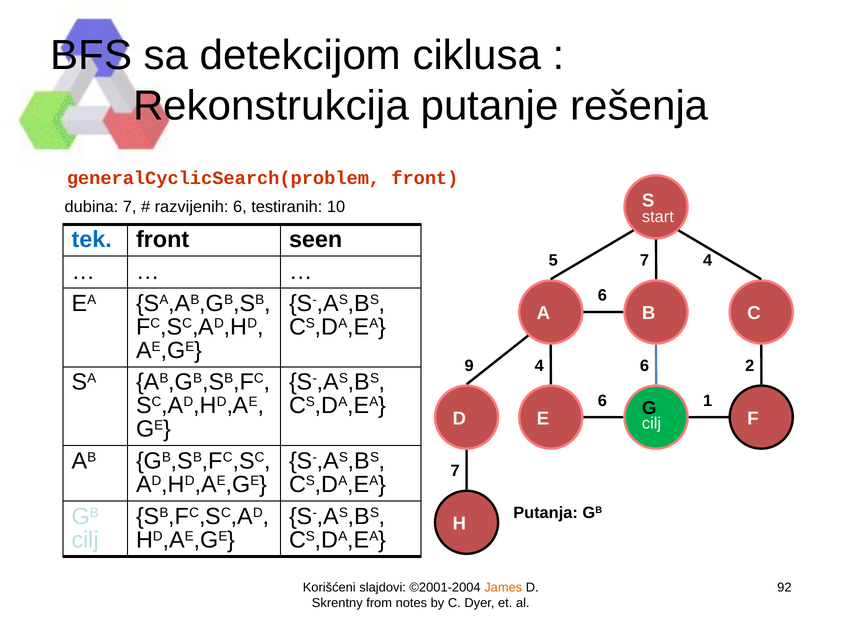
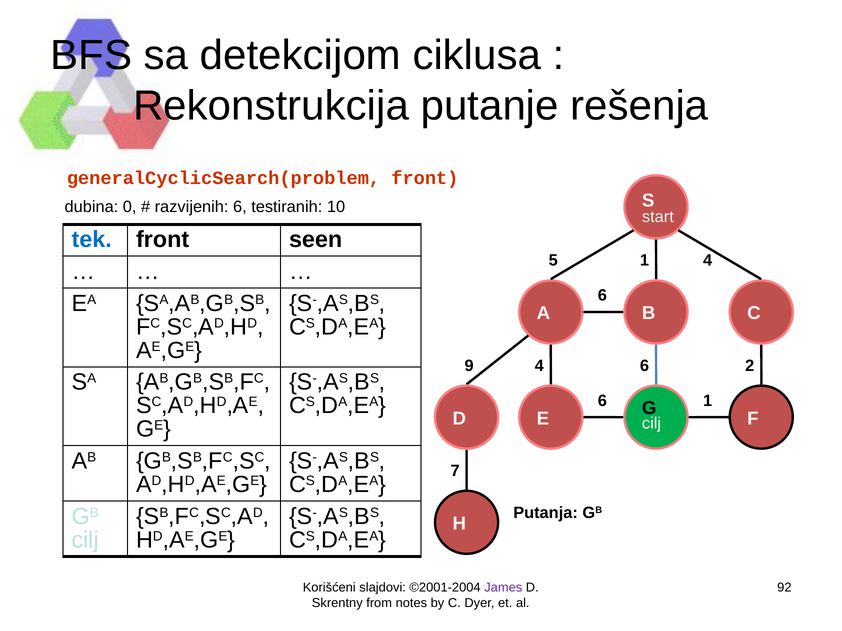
dubina 7: 7 -> 0
5 7: 7 -> 1
James colour: orange -> purple
